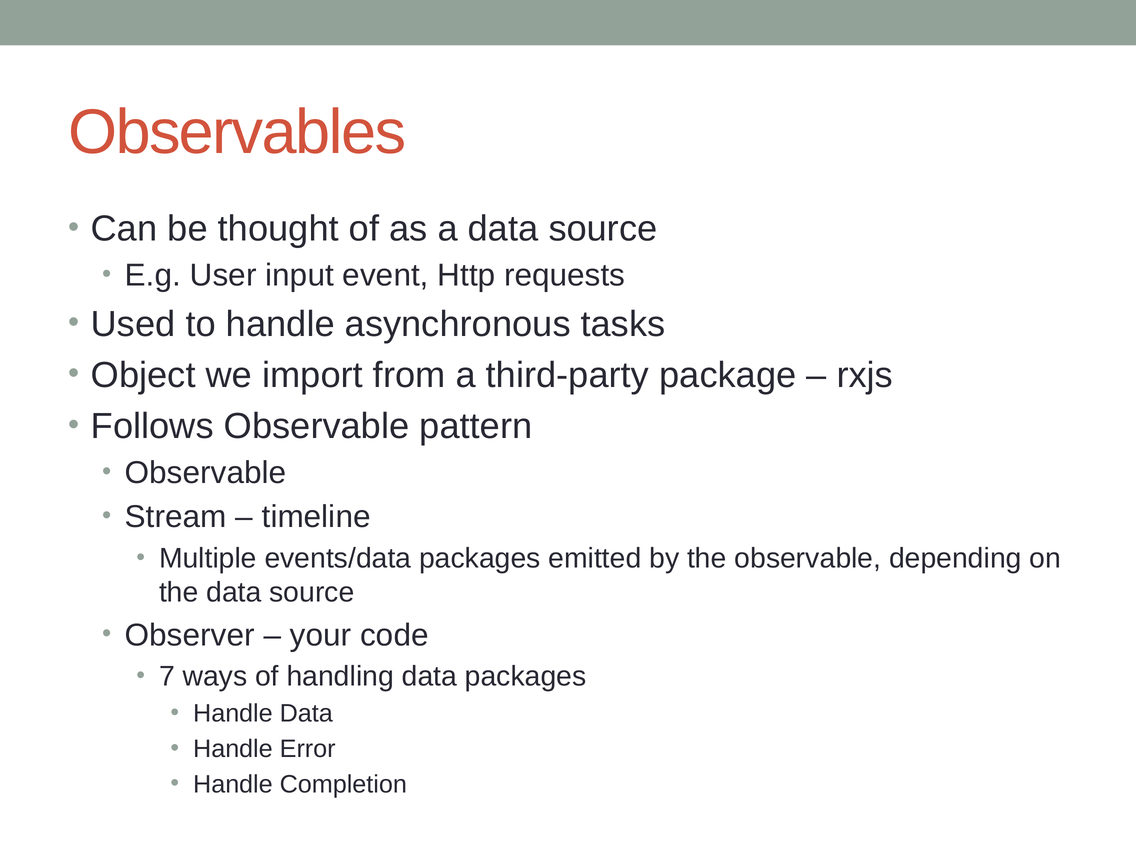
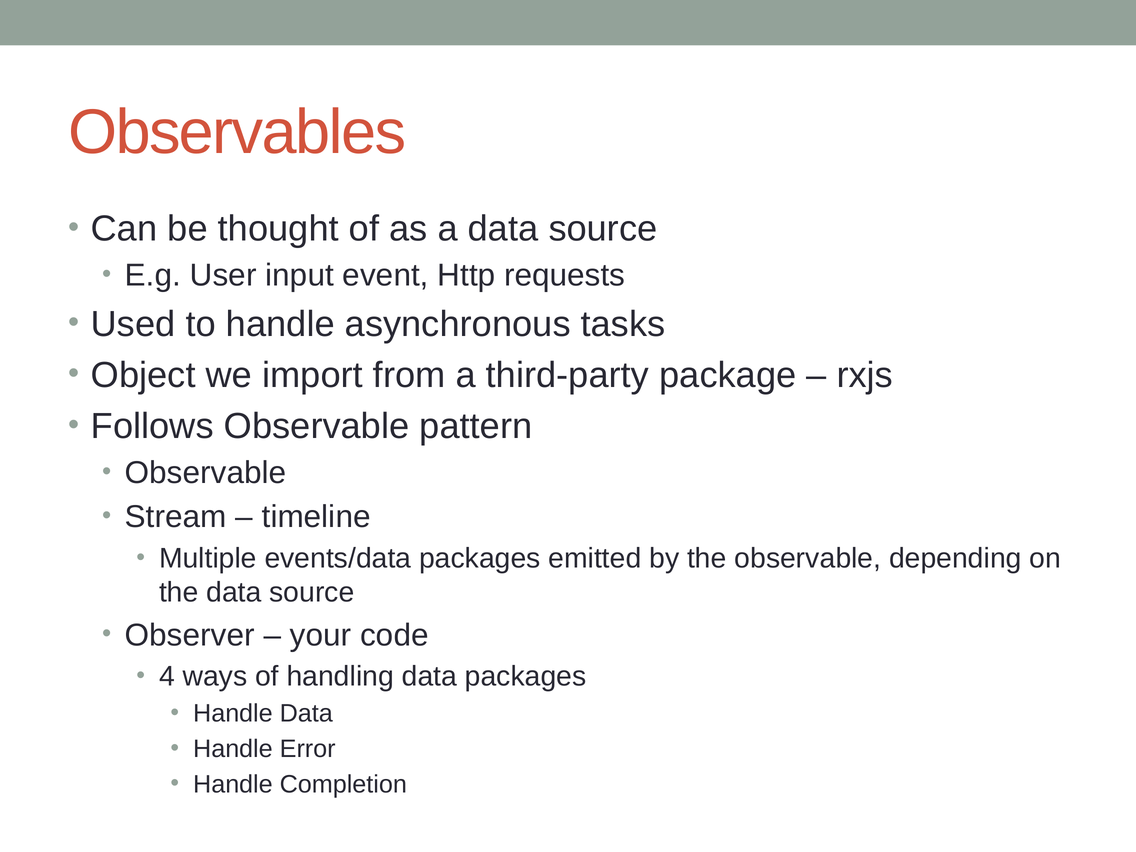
7: 7 -> 4
